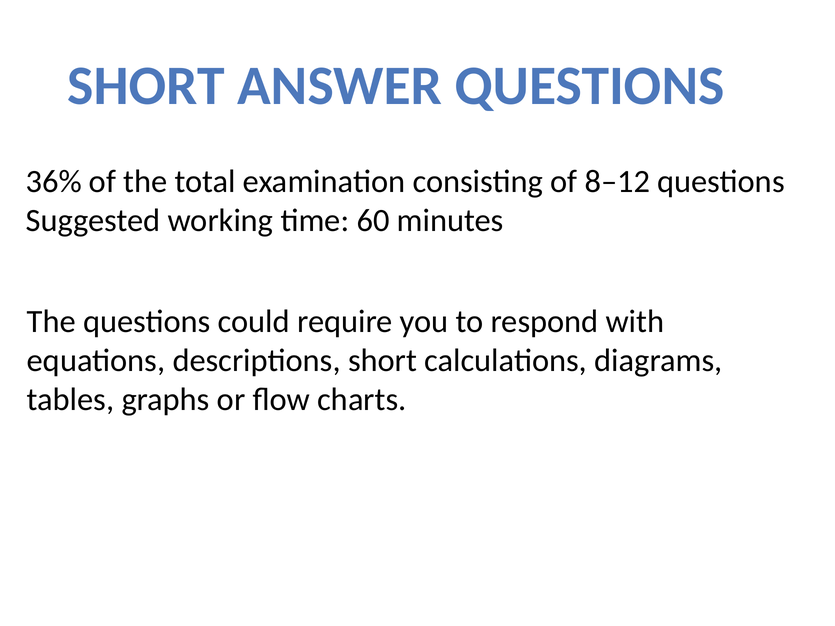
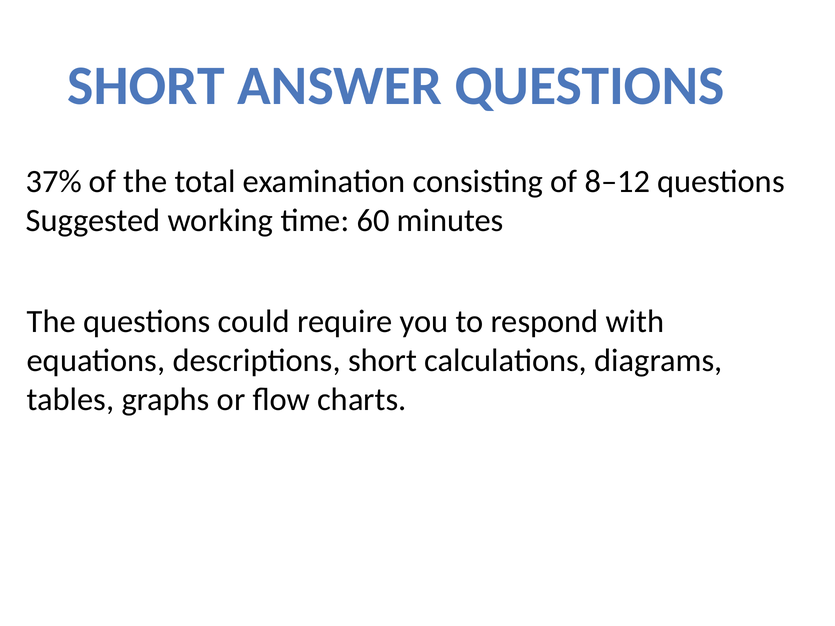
36%: 36% -> 37%
